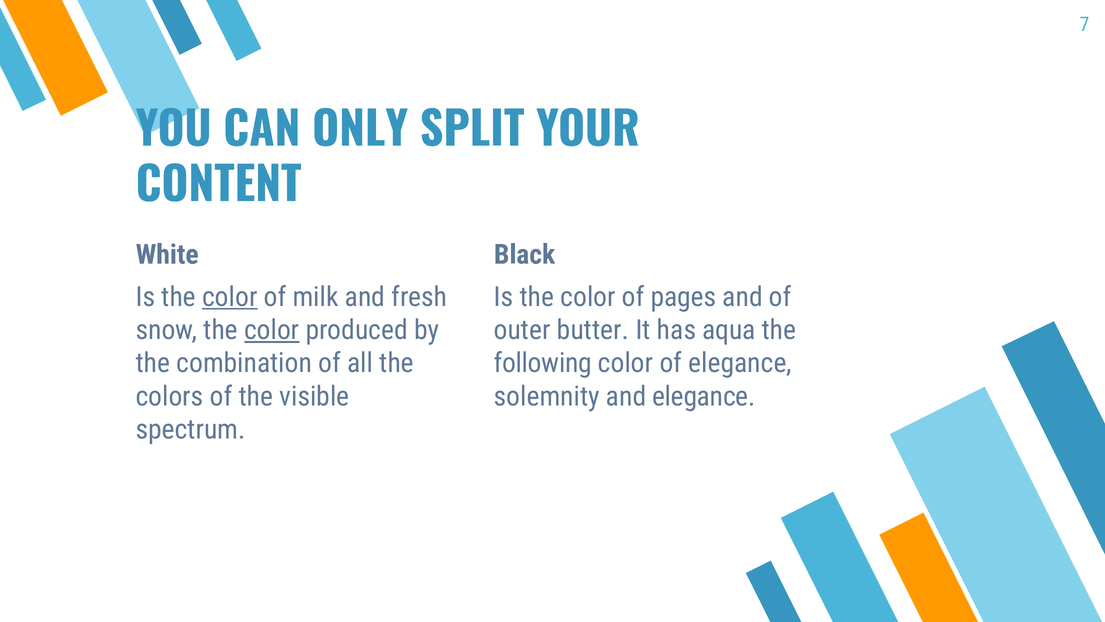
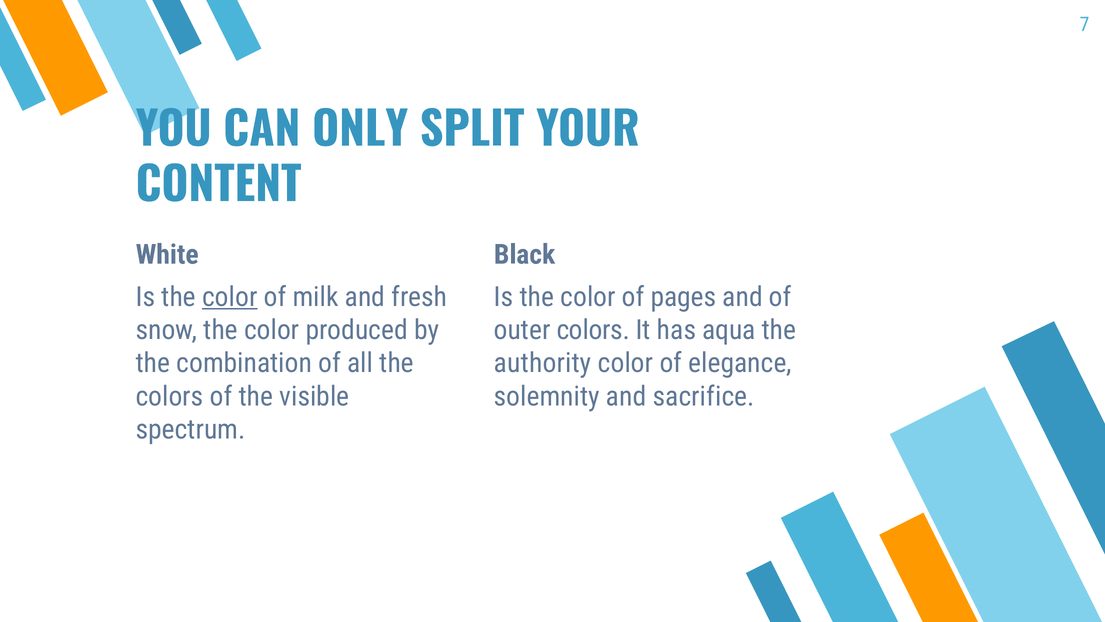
color at (272, 330) underline: present -> none
outer butter: butter -> colors
following: following -> authority
and elegance: elegance -> sacrifice
